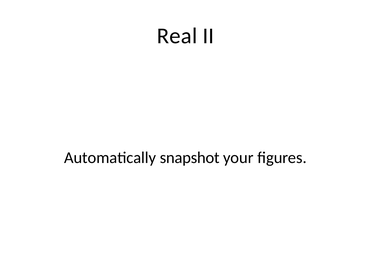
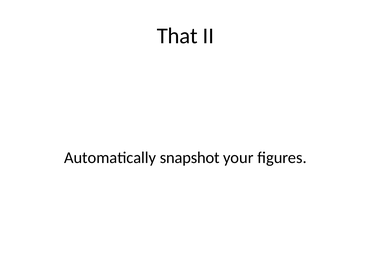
Real: Real -> That
